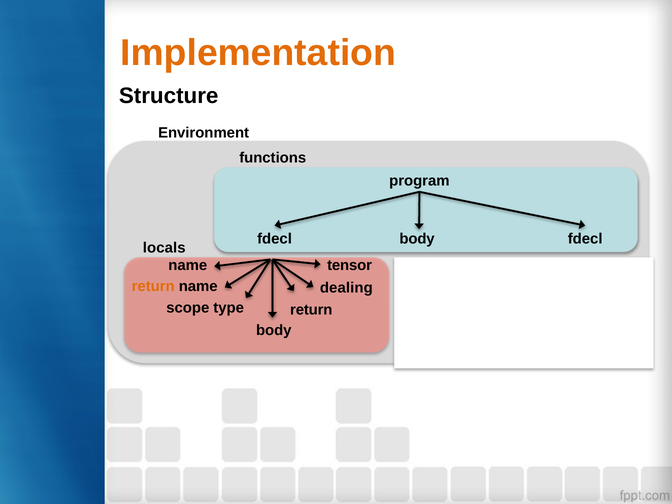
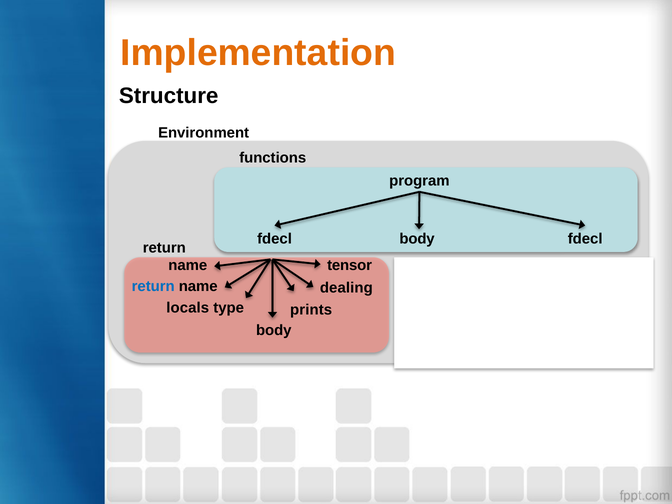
locals at (164, 248): locals -> return
return at (153, 286) colour: orange -> blue
scope: scope -> locals
type return: return -> prints
